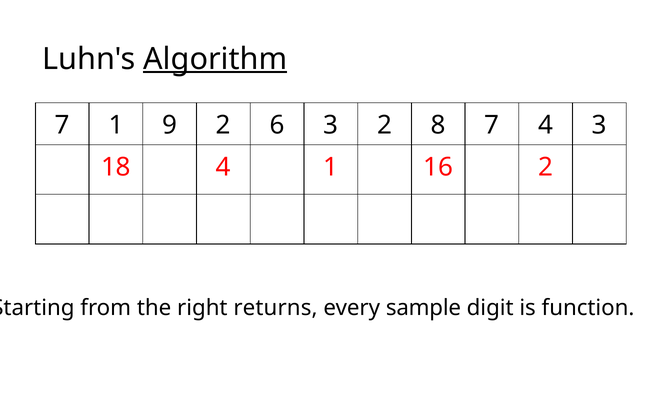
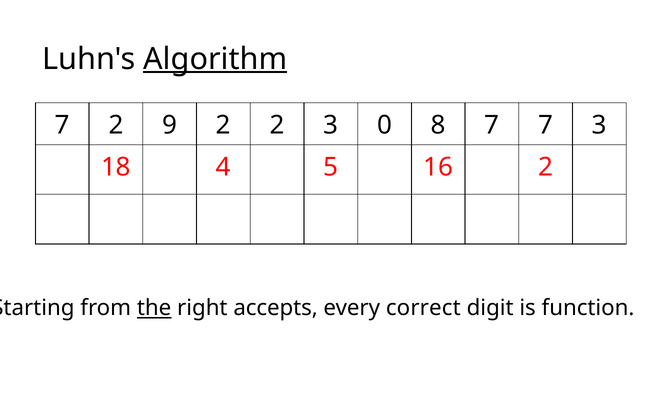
7 1: 1 -> 2
2 6: 6 -> 2
3 2: 2 -> 0
7 4: 4 -> 7
4 1: 1 -> 5
the underline: none -> present
returns: returns -> accepts
sample: sample -> correct
